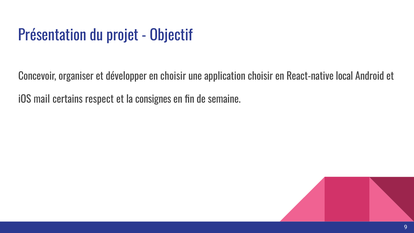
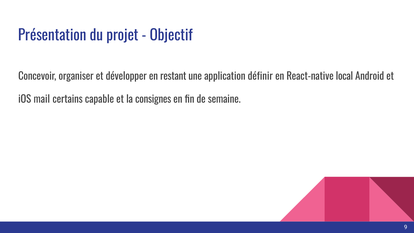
en choisir: choisir -> restant
application choisir: choisir -> définir
respect: respect -> capable
